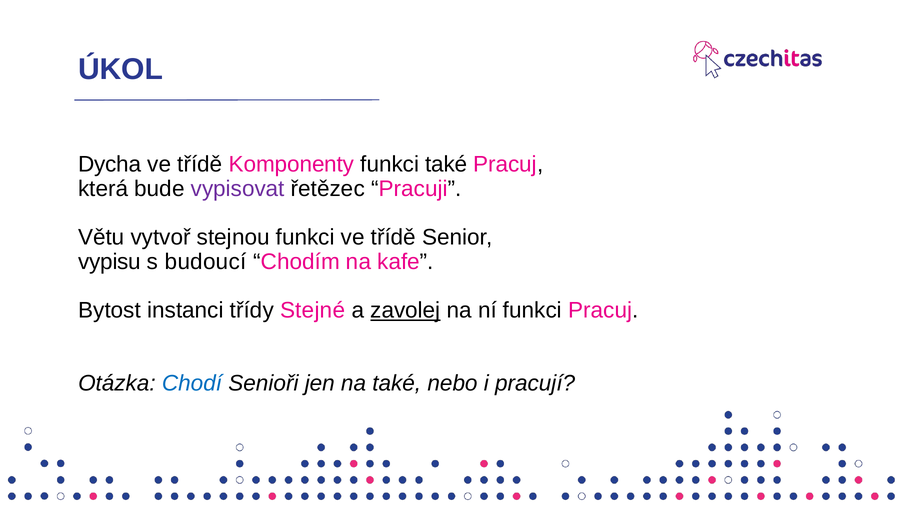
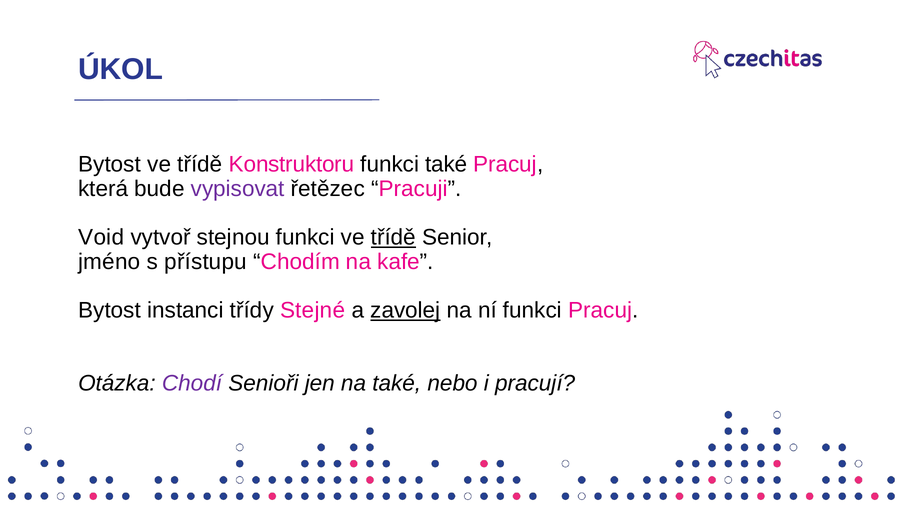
Dycha at (110, 165): Dycha -> Bytost
Komponenty: Komponenty -> Konstruktoru
Větu: Větu -> Void
třídě at (393, 238) underline: none -> present
vypisu: vypisu -> jméno
budoucí: budoucí -> přístupu
Chodí colour: blue -> purple
